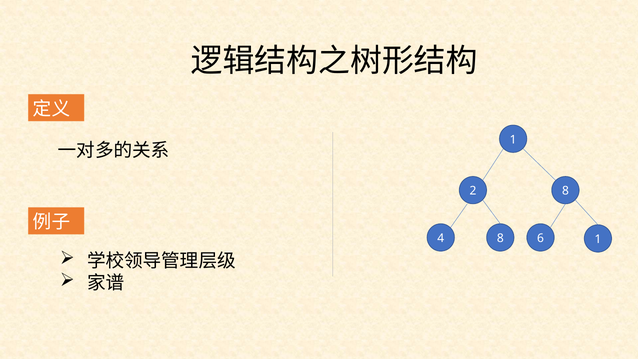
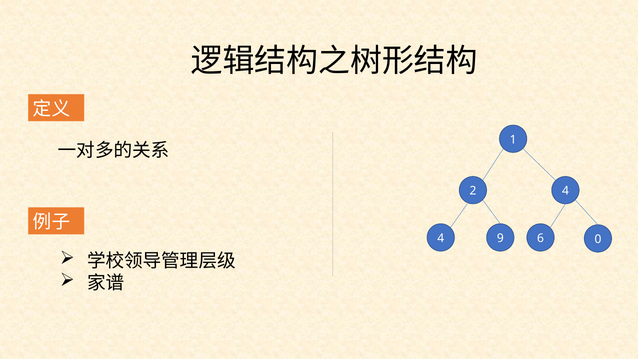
2 8: 8 -> 4
4 8: 8 -> 9
6 1: 1 -> 0
